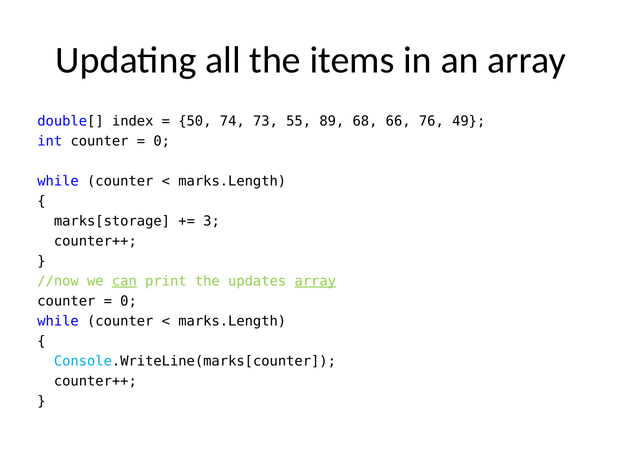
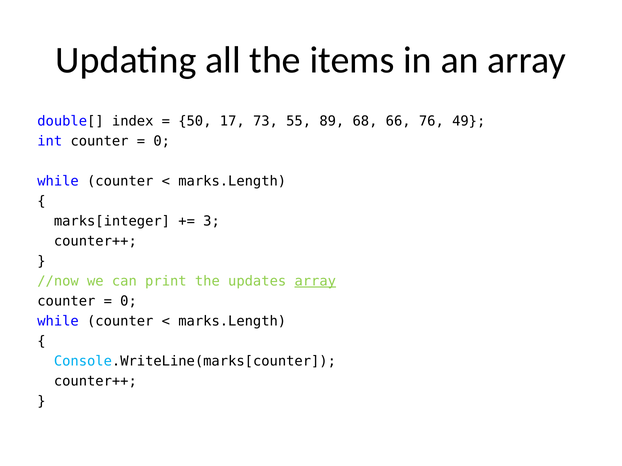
74: 74 -> 17
marks[storage: marks[storage -> marks[integer
can underline: present -> none
